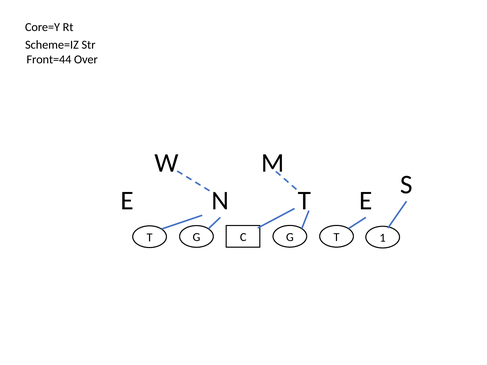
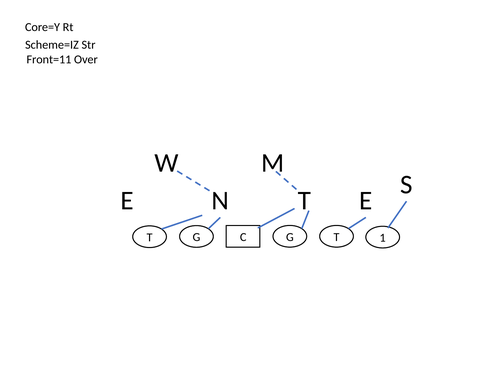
Front=44: Front=44 -> Front=11
